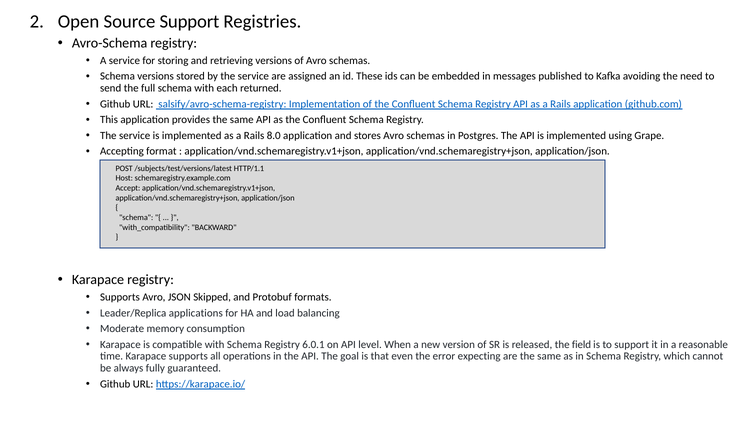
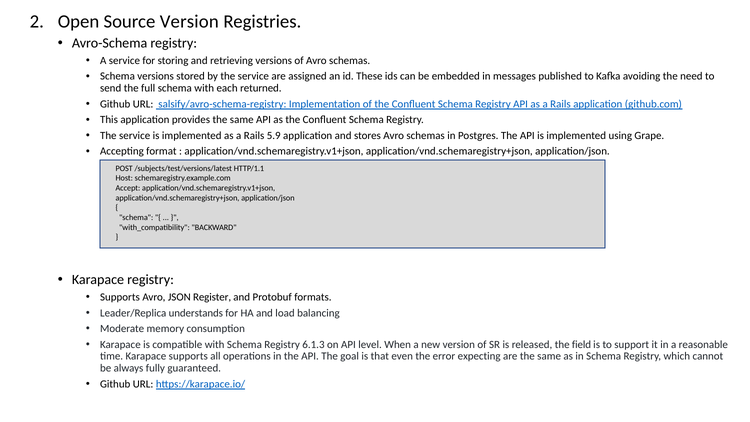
Source Support: Support -> Version
8.0: 8.0 -> 5.9
Skipped: Skipped -> Register
applications: applications -> understands
6.0.1: 6.0.1 -> 6.1.3
